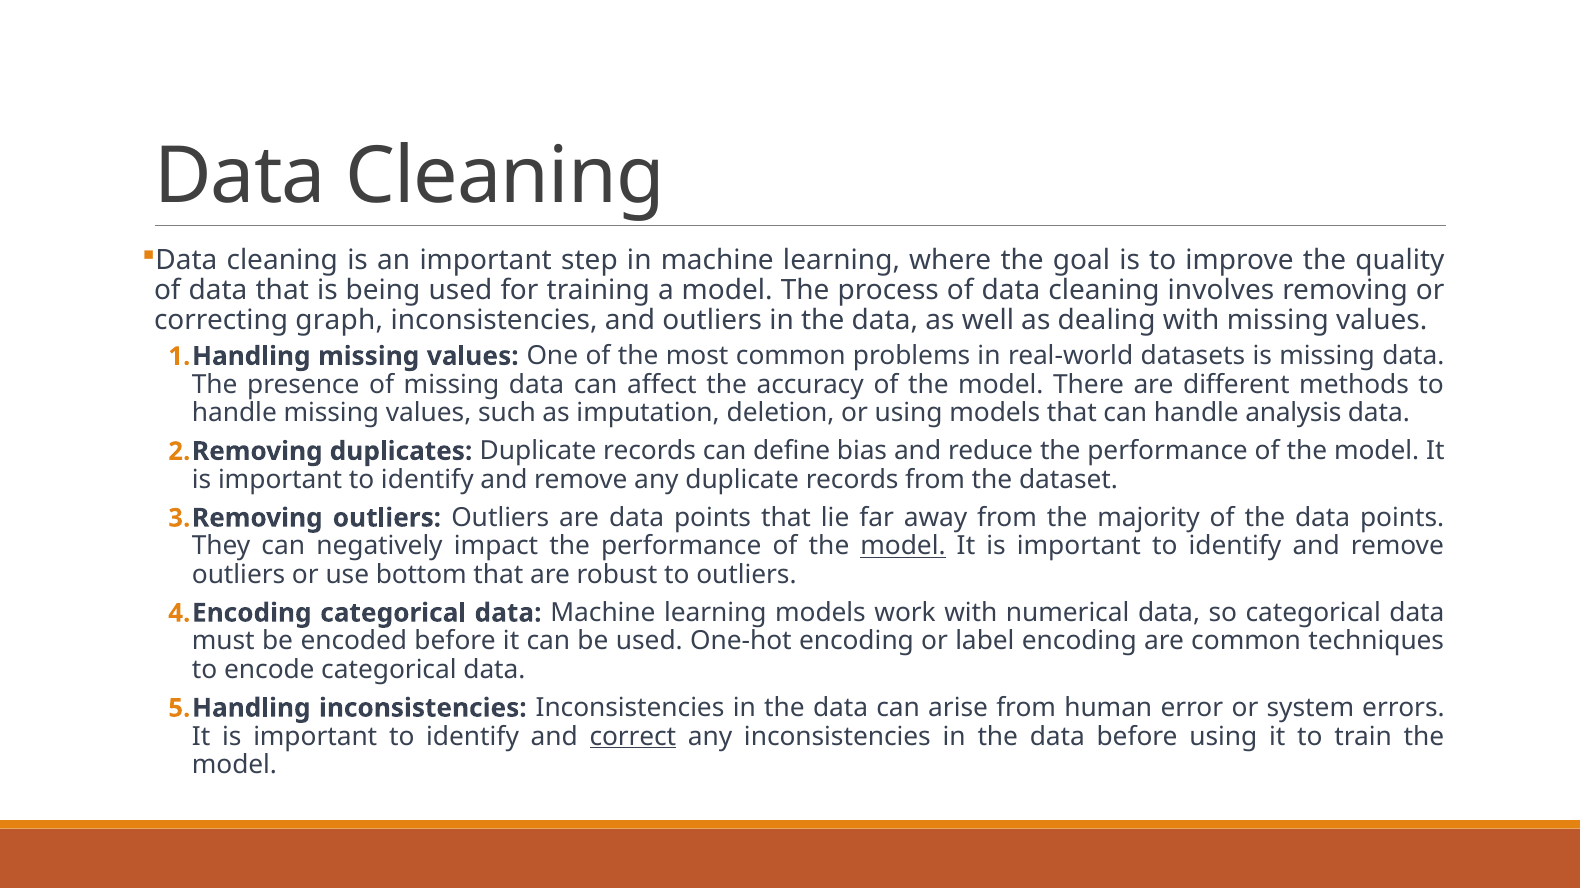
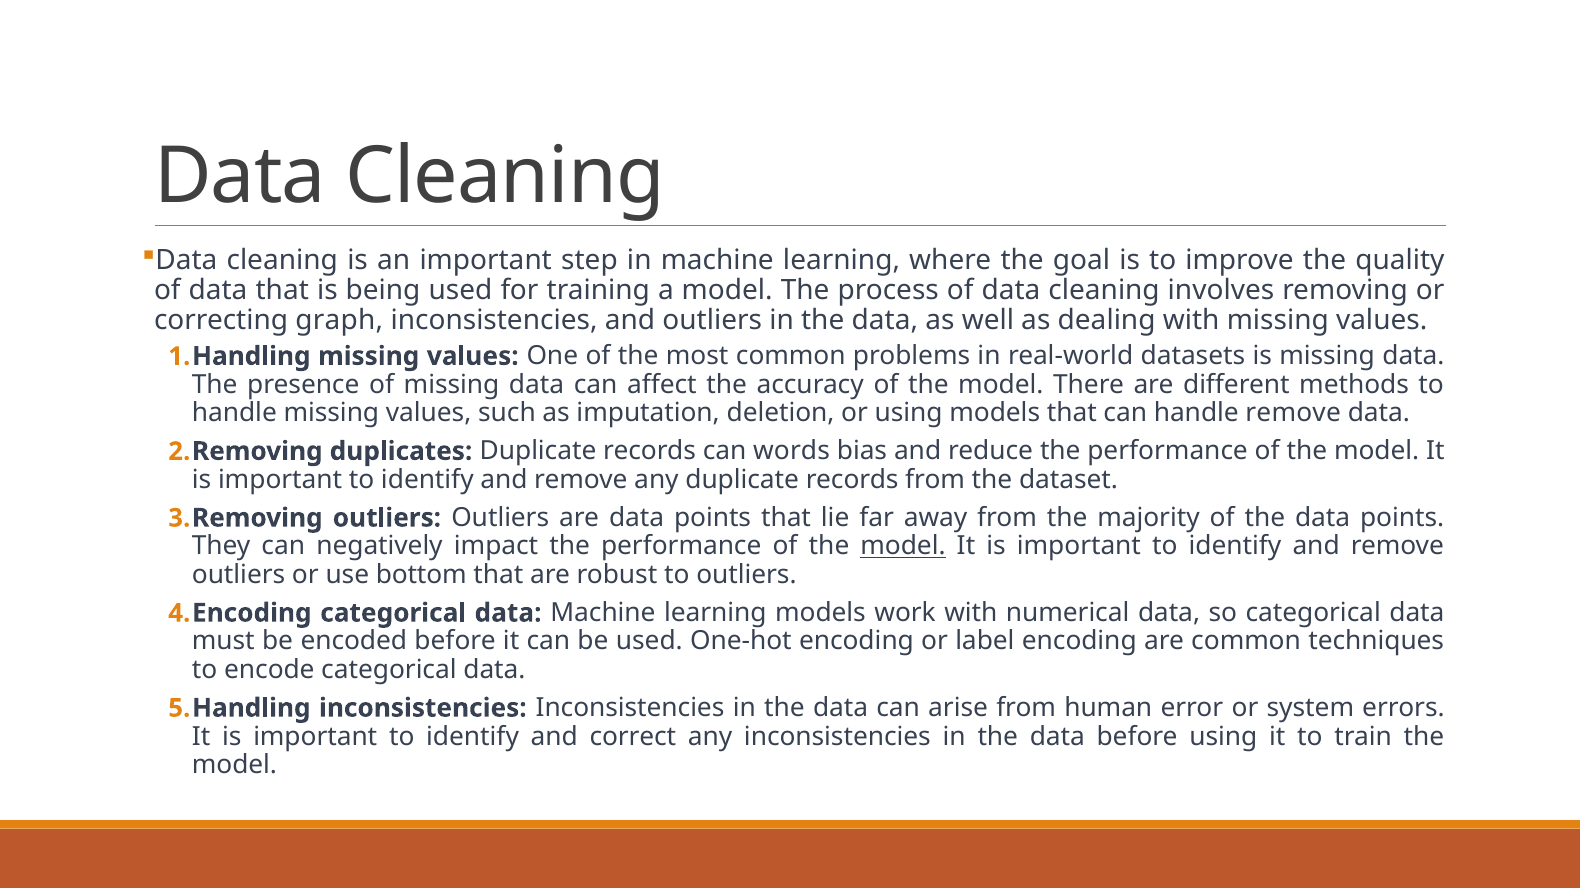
handle analysis: analysis -> remove
define: define -> words
correct underline: present -> none
